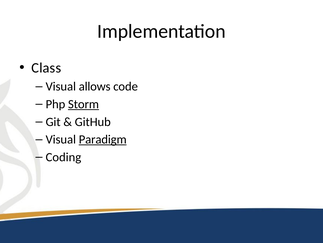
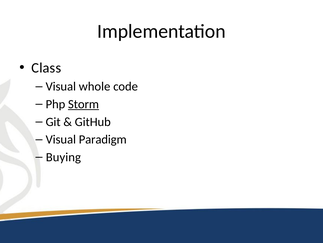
allows: allows -> whole
Paradigm underline: present -> none
Coding: Coding -> Buying
